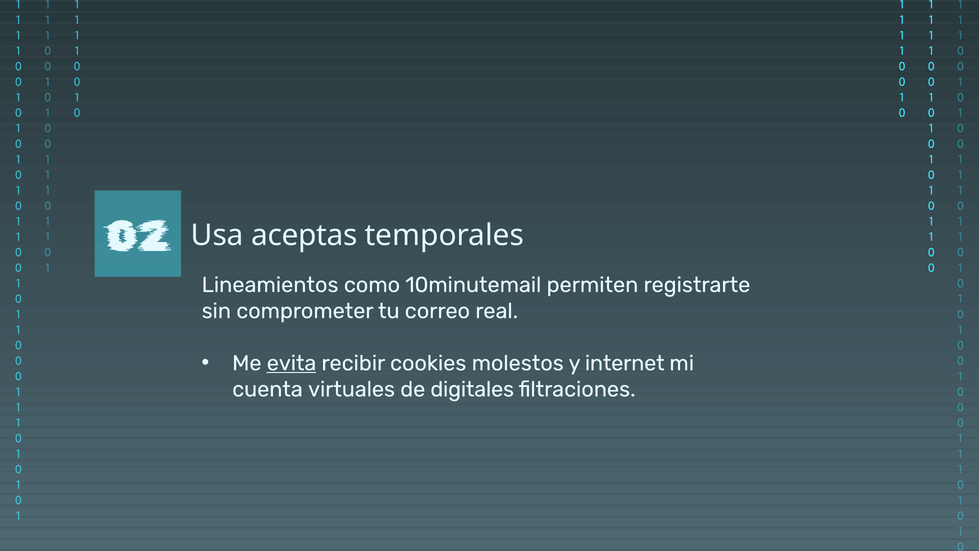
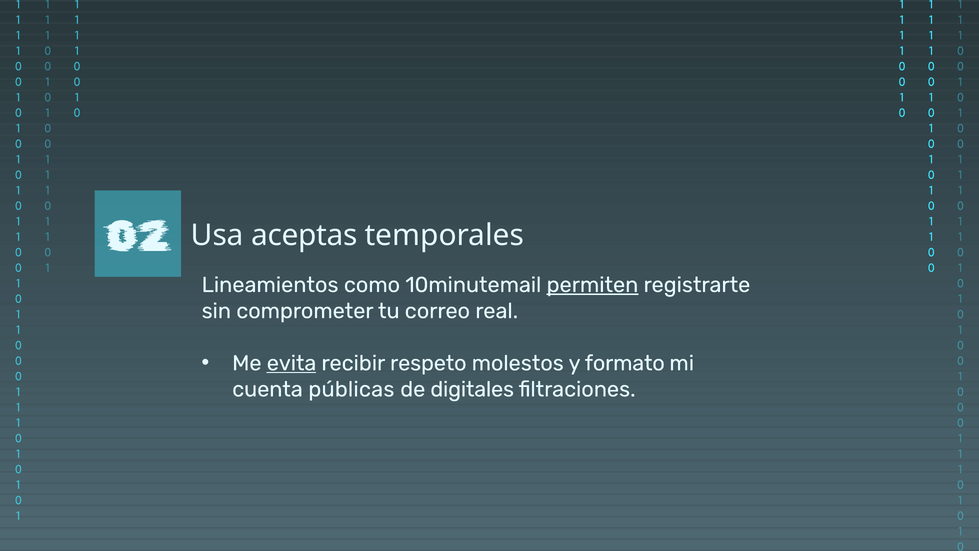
permiten underline: none -> present
cookies: cookies -> respeto
internet: internet -> formato
virtuales: virtuales -> públicas
